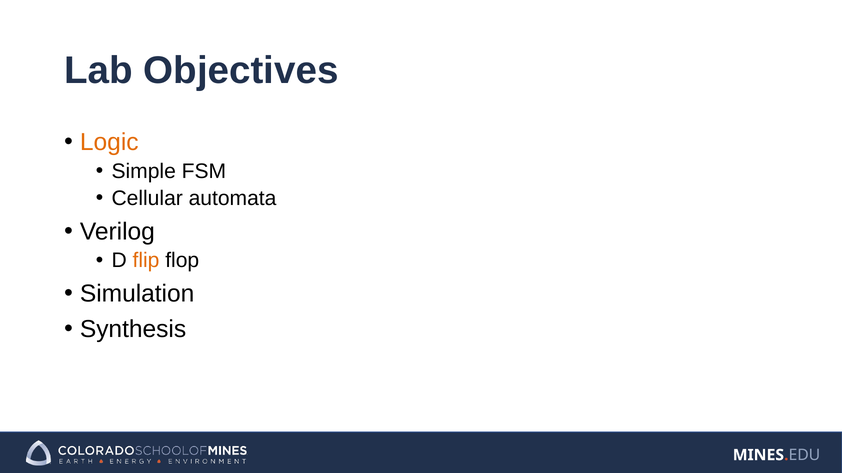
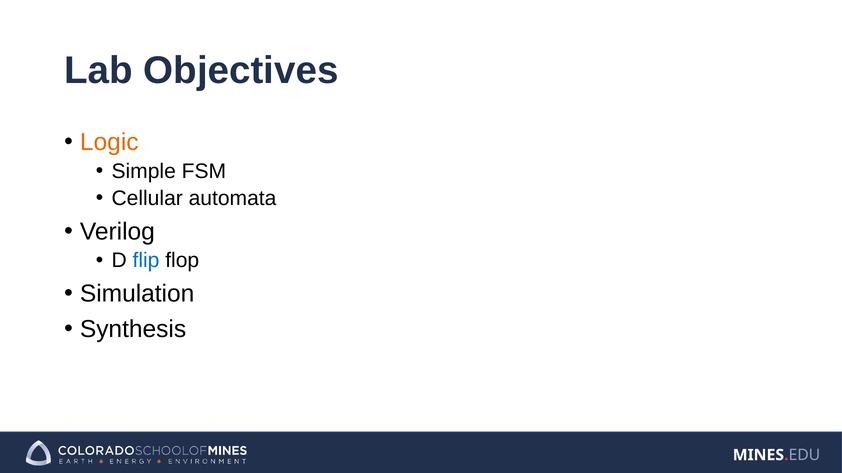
flip colour: orange -> blue
